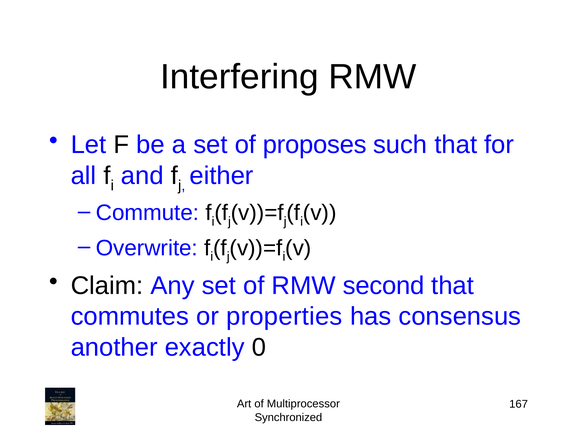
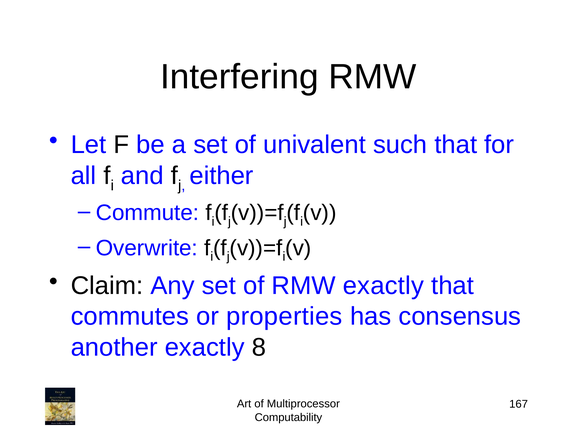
proposes: proposes -> univalent
RMW second: second -> exactly
0: 0 -> 8
Synchronized: Synchronized -> Computability
